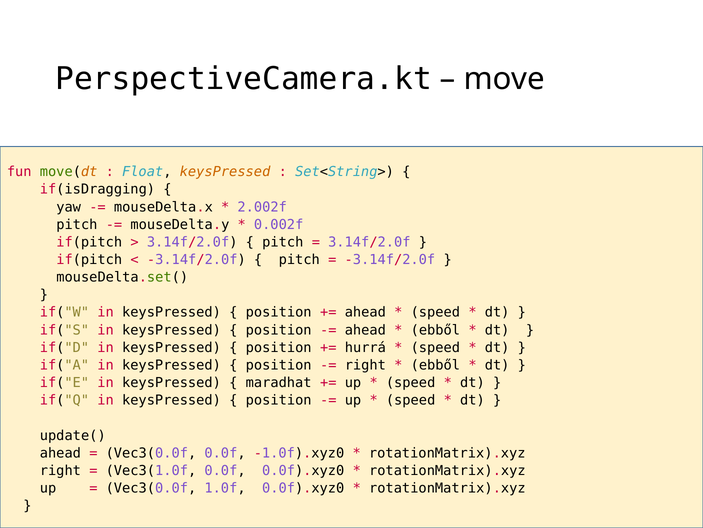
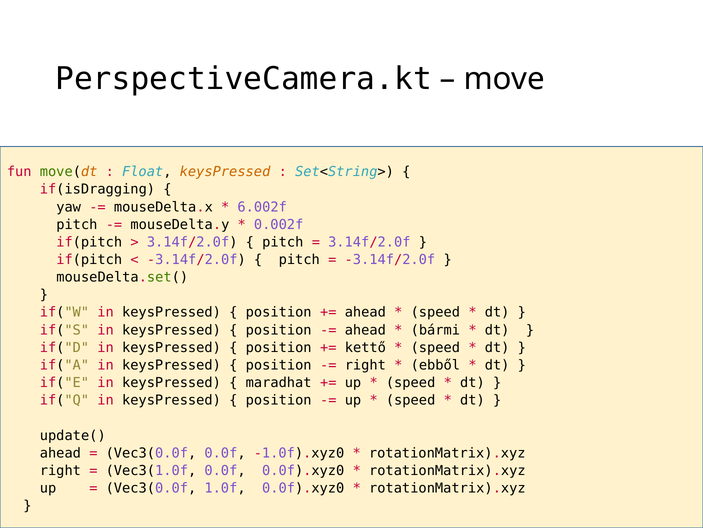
2.002f: 2.002f -> 6.002f
ebből at (435, 330): ebből -> bármi
hurrá: hurrá -> kettő
